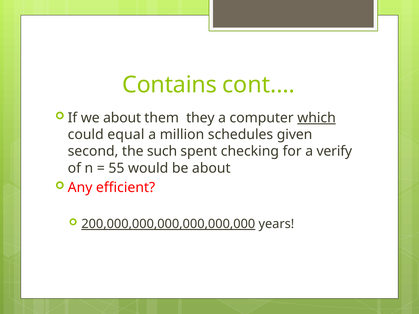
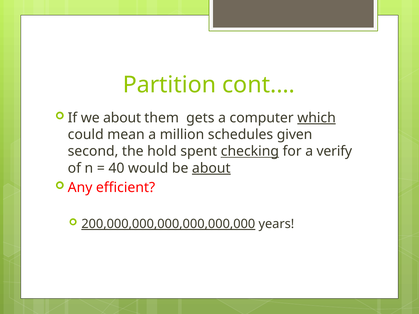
Contains: Contains -> Partition
they: they -> gets
equal: equal -> mean
such: such -> hold
checking underline: none -> present
55: 55 -> 40
about at (211, 168) underline: none -> present
